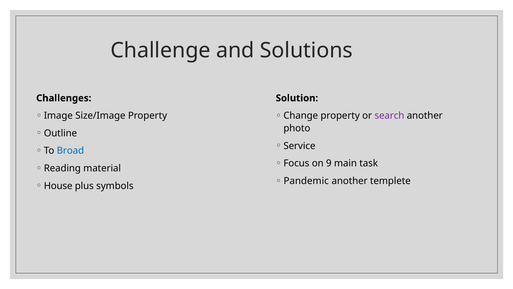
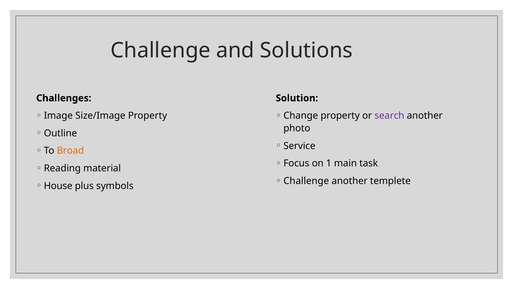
Broad colour: blue -> orange
9: 9 -> 1
Pandemic at (306, 181): Pandemic -> Challenge
